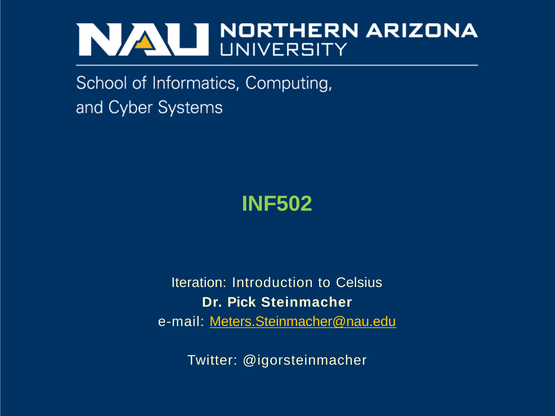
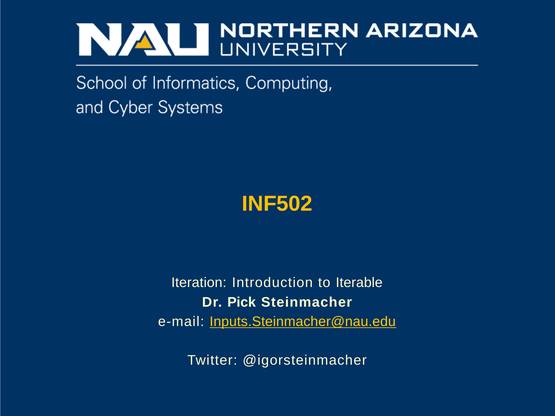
INF502 colour: light green -> yellow
Celsius: Celsius -> Iterable
Meters.Steinmacher@nau.edu: Meters.Steinmacher@nau.edu -> Inputs.Steinmacher@nau.edu
